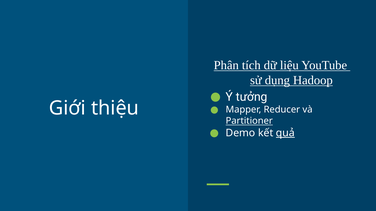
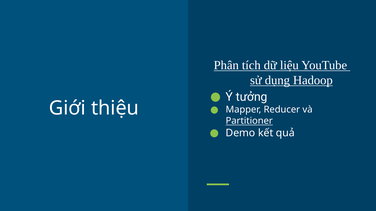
quả underline: present -> none
